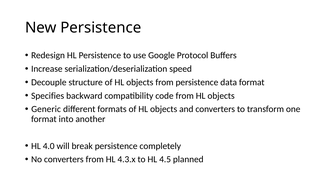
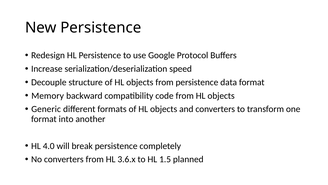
Specifies: Specifies -> Memory
4.3.x: 4.3.x -> 3.6.x
4.5: 4.5 -> 1.5
